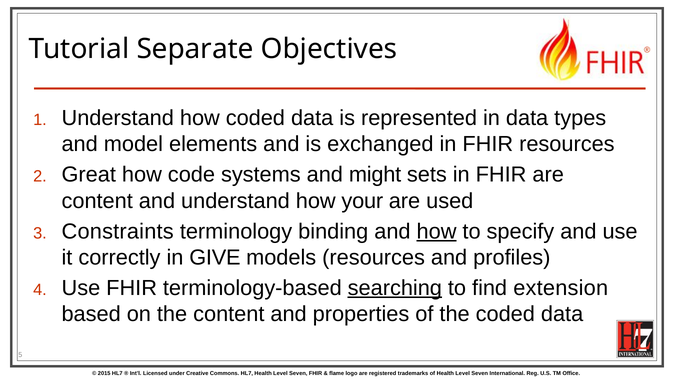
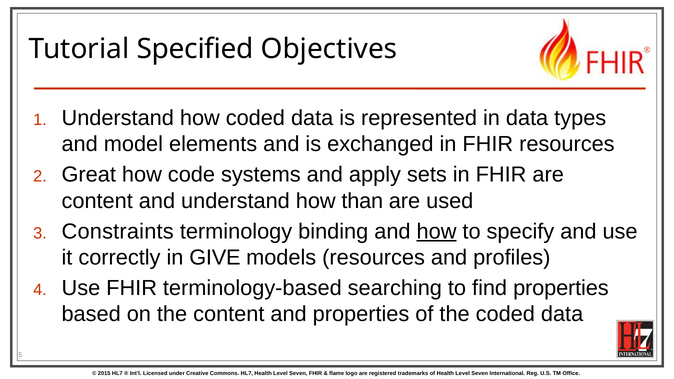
Separate: Separate -> Specified
might: might -> apply
your: your -> than
searching underline: present -> none
find extension: extension -> properties
